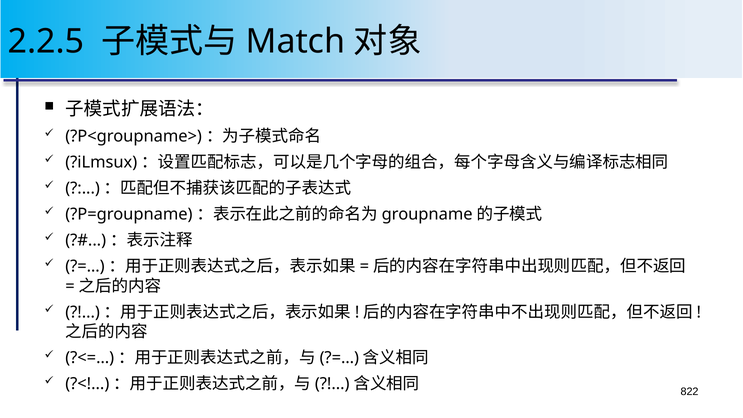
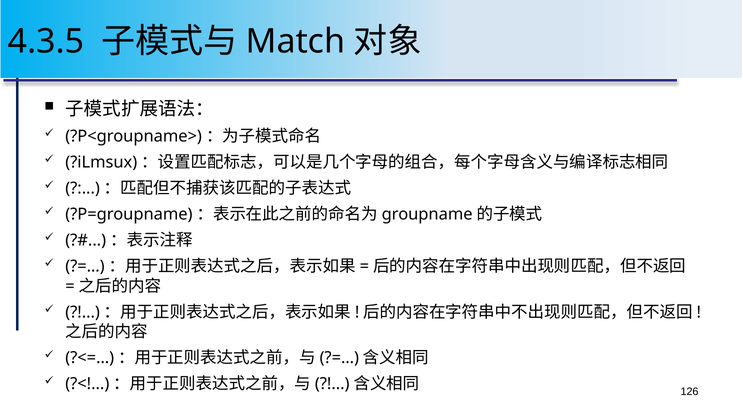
2.2.5: 2.2.5 -> 4.3.5
822: 822 -> 126
